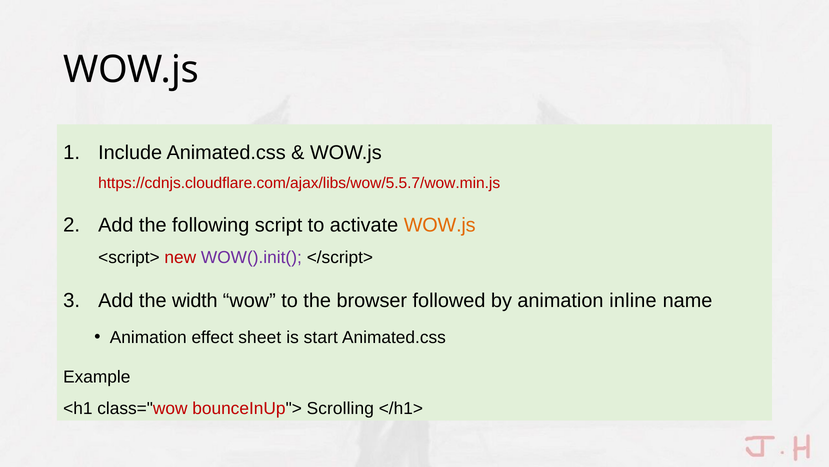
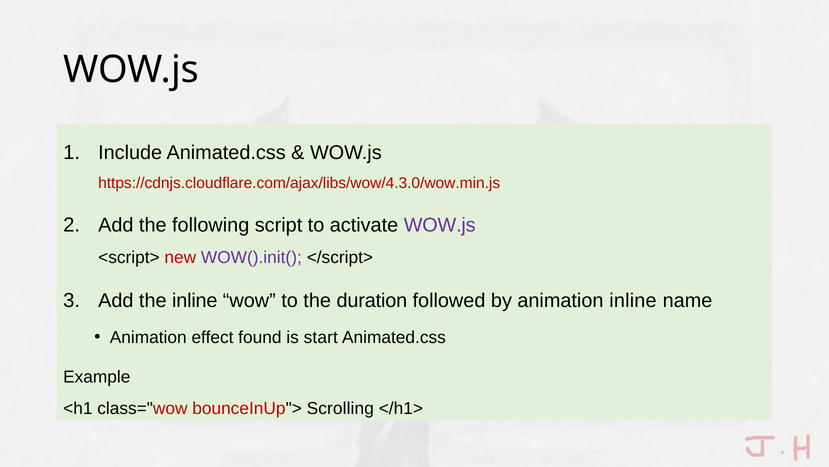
https://cdnjs.cloudflare.com/ajax/libs/wow/5.5.7/wow.min.js: https://cdnjs.cloudflare.com/ajax/libs/wow/5.5.7/wow.min.js -> https://cdnjs.cloudflare.com/ajax/libs/wow/4.3.0/wow.min.js
WOW.js at (440, 225) colour: orange -> purple
the width: width -> inline
browser: browser -> duration
sheet: sheet -> found
